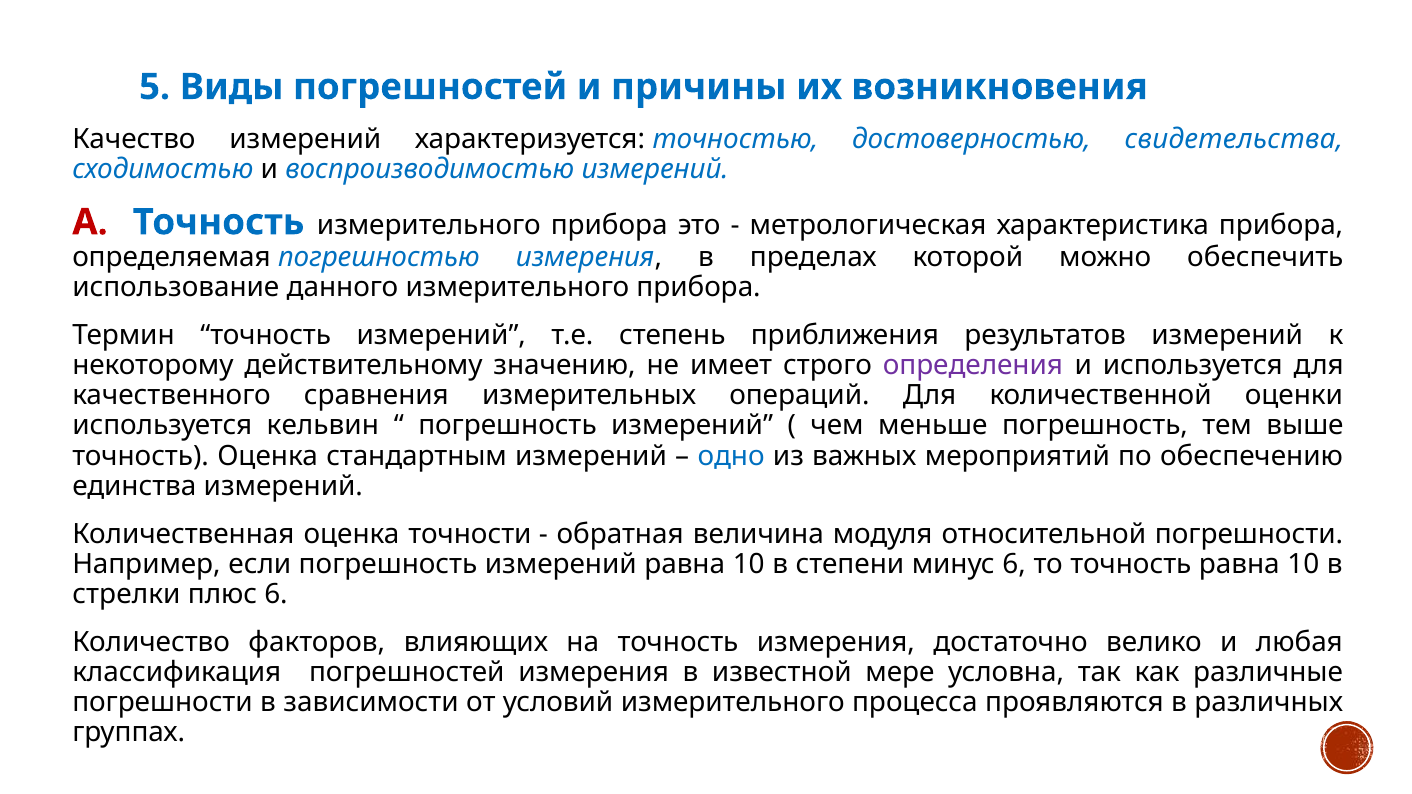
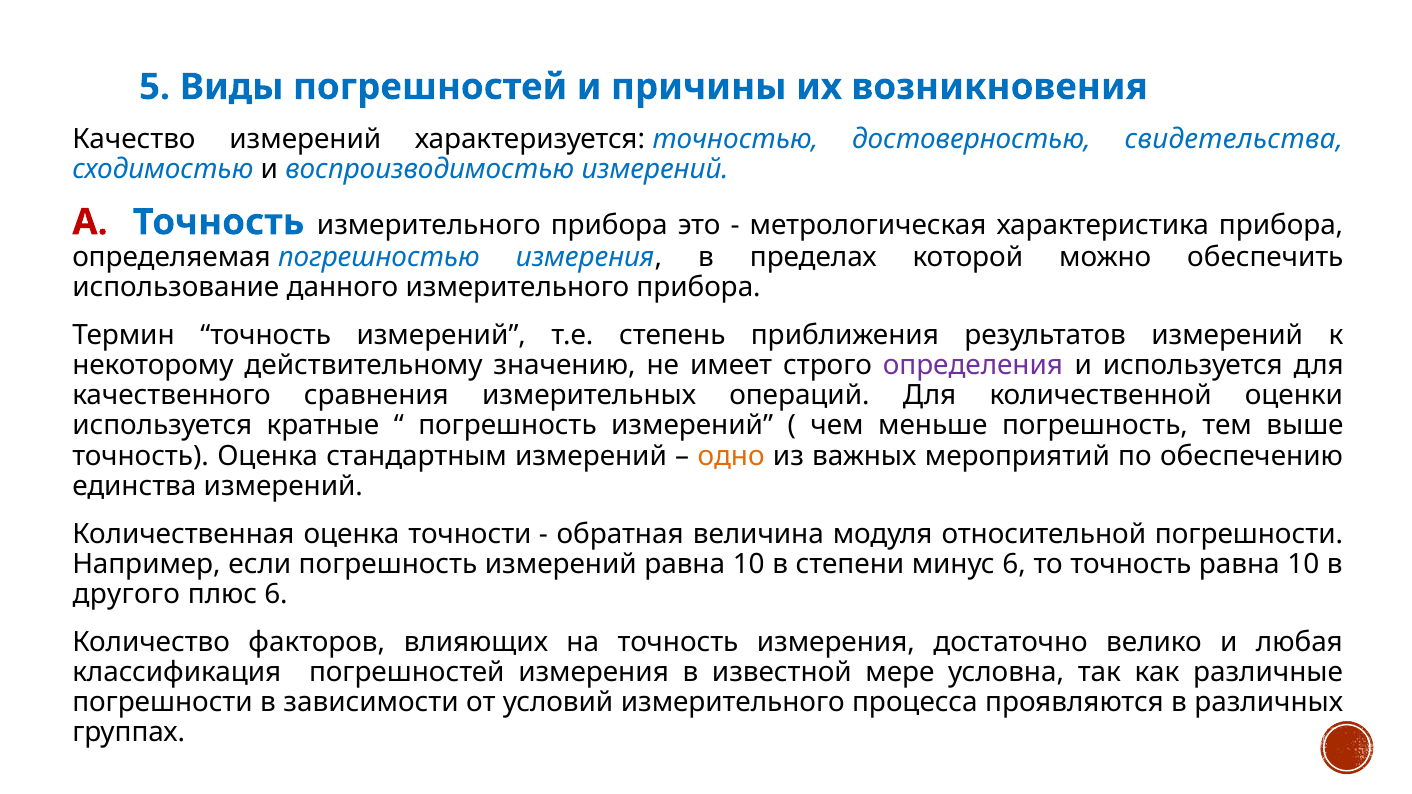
кельвин: кельвин -> кратные
одно colour: blue -> orange
стрелки: стрелки -> другого
